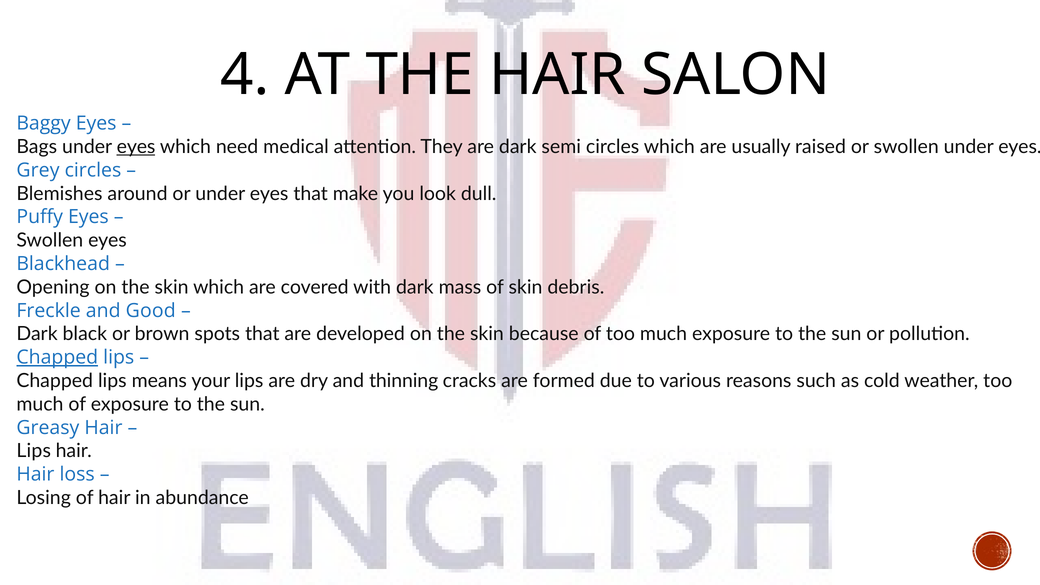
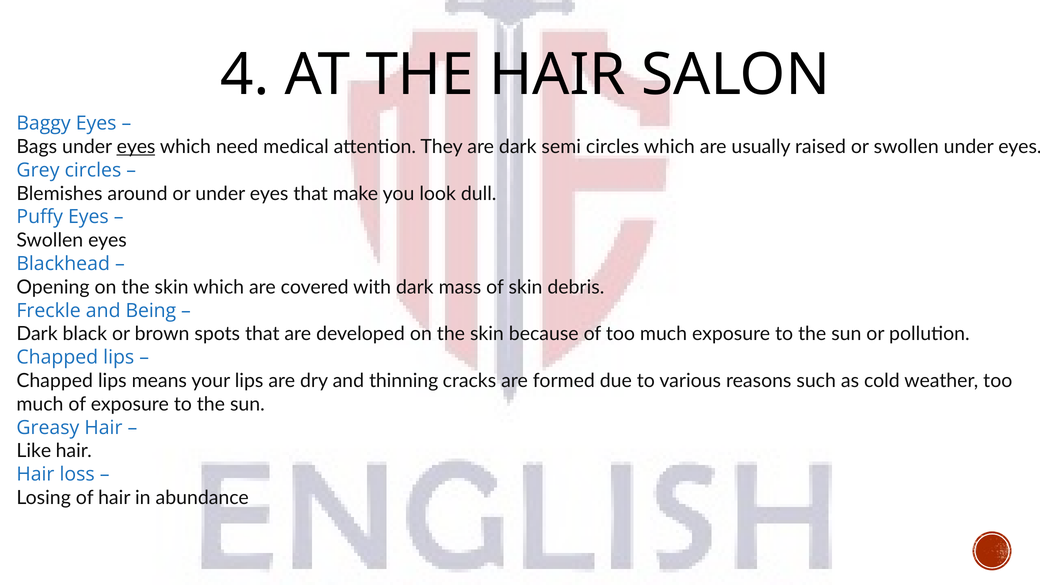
Good: Good -> Being
Chapped at (57, 357) underline: present -> none
Lips at (34, 451): Lips -> Like
